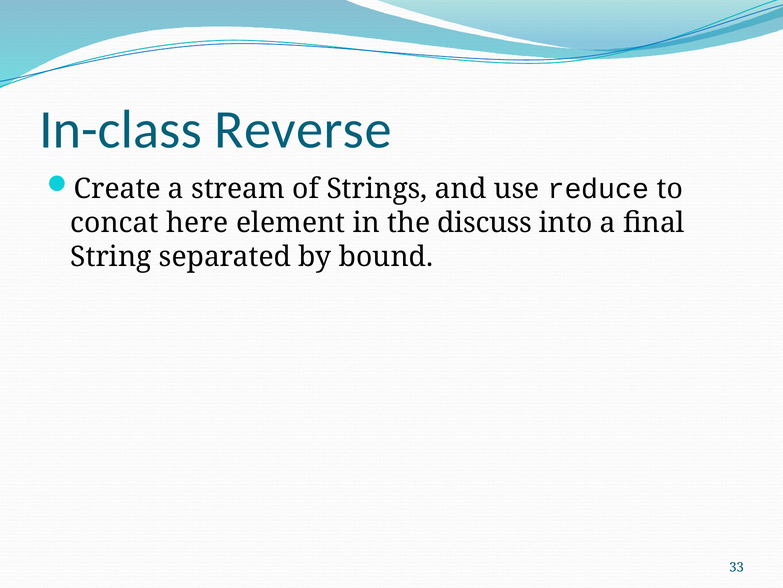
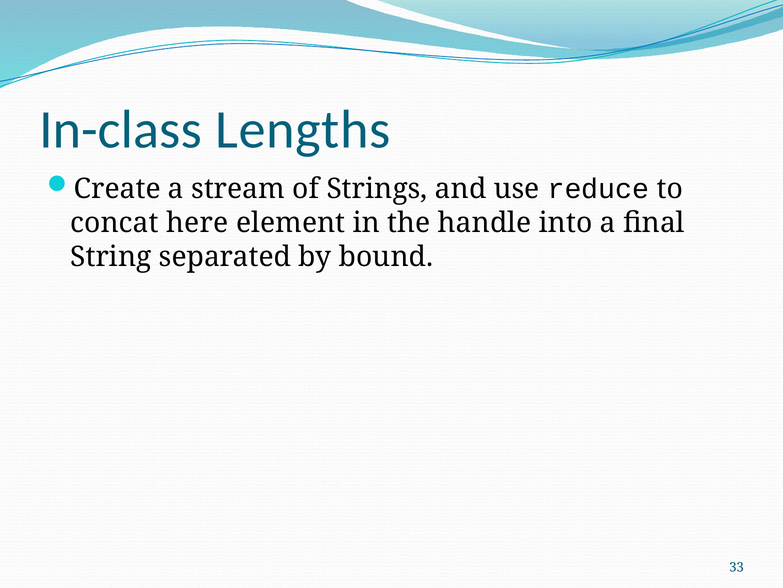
Reverse: Reverse -> Lengths
discuss: discuss -> handle
